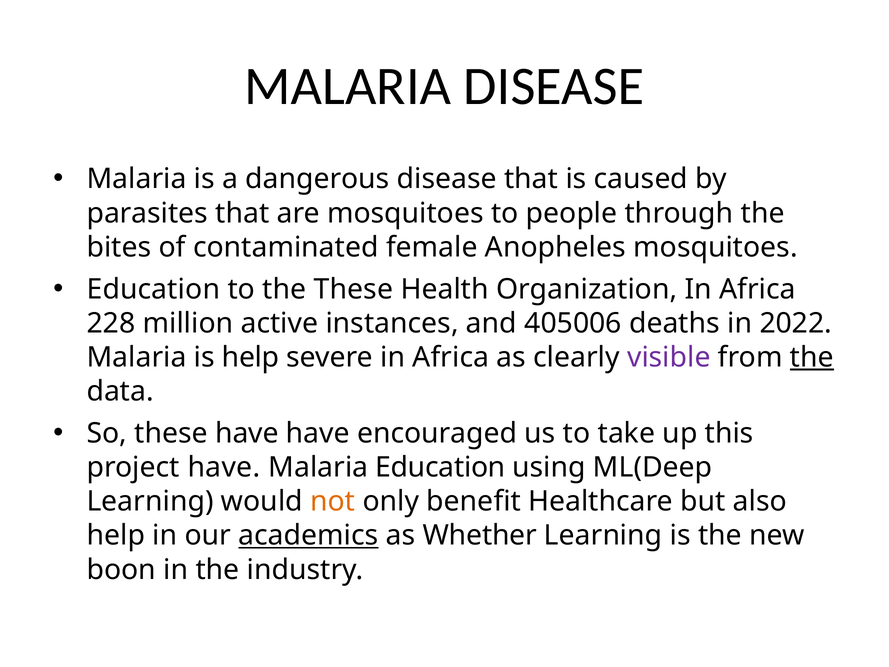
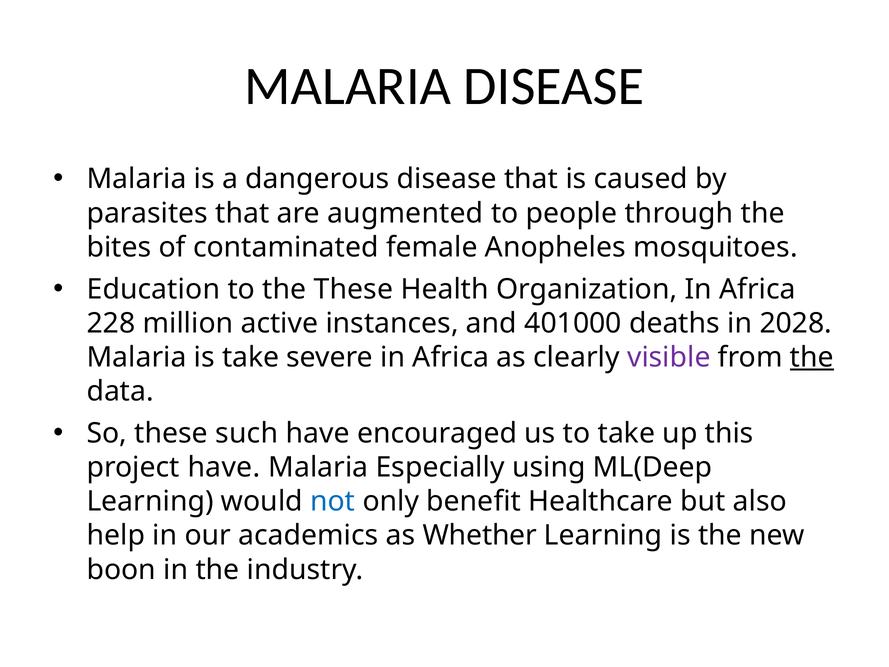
are mosquitoes: mosquitoes -> augmented
405006: 405006 -> 401000
2022: 2022 -> 2028
is help: help -> take
these have: have -> such
Malaria Education: Education -> Especially
not colour: orange -> blue
academics underline: present -> none
